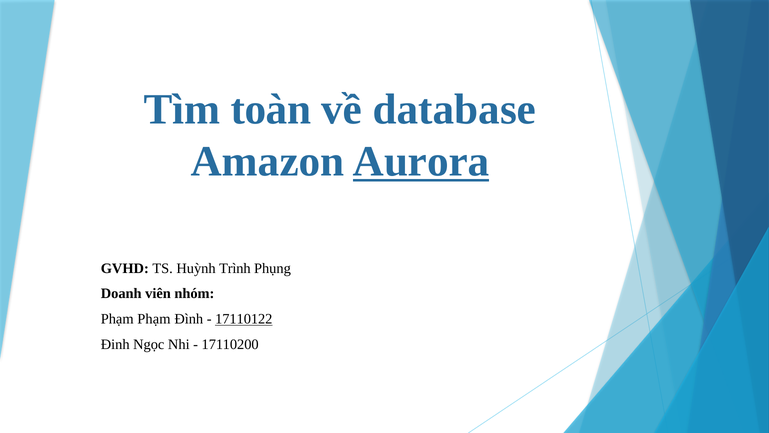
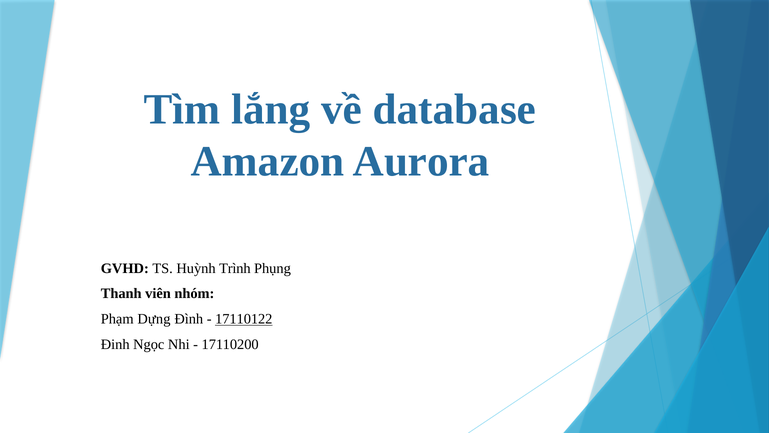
toàn: toàn -> lắng
Aurora underline: present -> none
Doanh: Doanh -> Thanh
Phạm Phạm: Phạm -> Dựng
